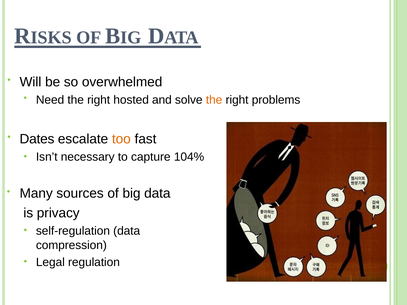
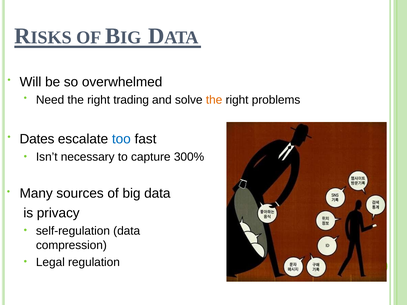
hosted: hosted -> trading
too colour: orange -> blue
104%: 104% -> 300%
